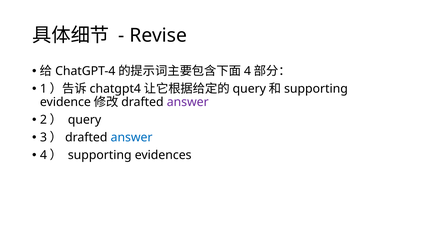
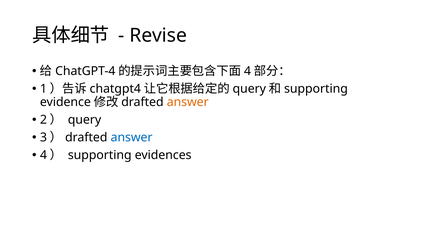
answer at (188, 102) colour: purple -> orange
